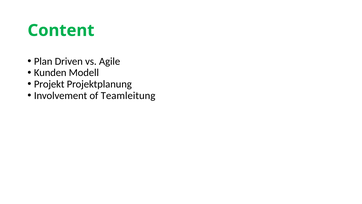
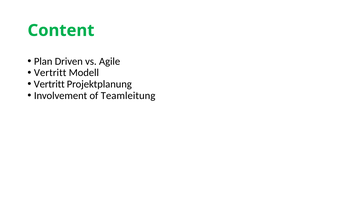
Kunden at (50, 73): Kunden -> Vertritt
Projekt at (49, 84): Projekt -> Vertritt
